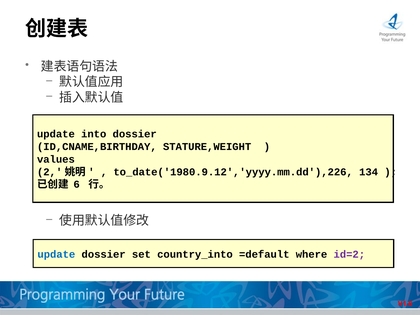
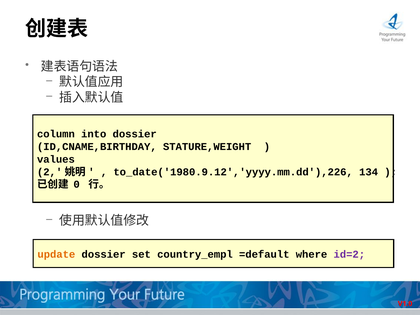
update at (56, 134): update -> column
6: 6 -> 0
update at (56, 254) colour: blue -> orange
country_into: country_into -> country_empl
